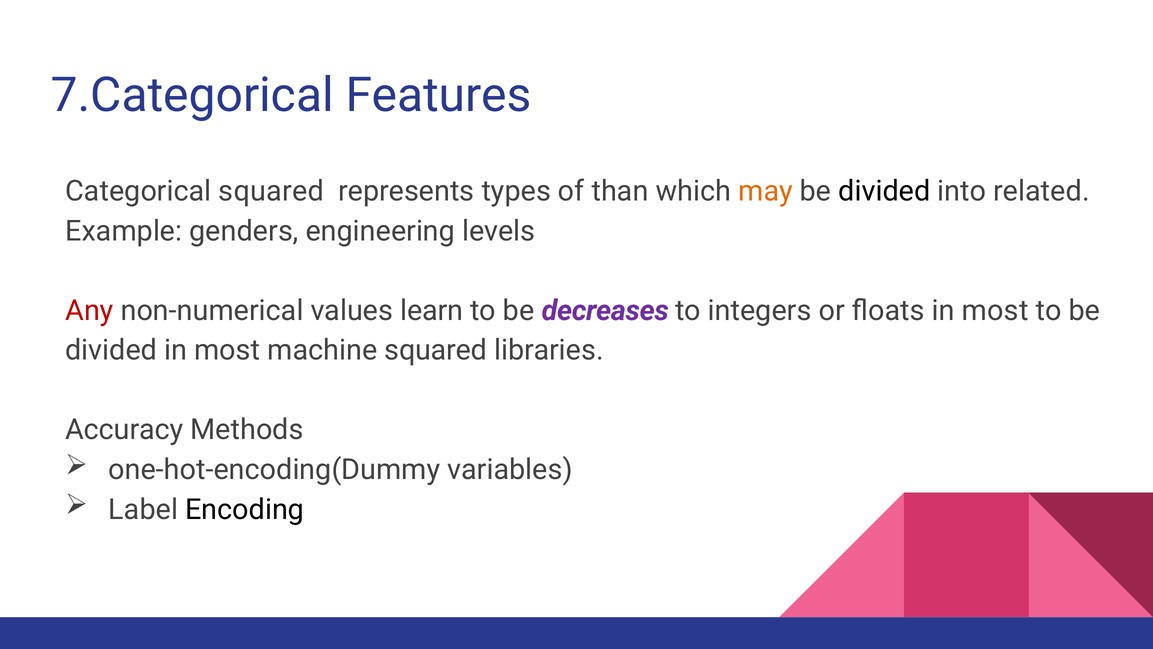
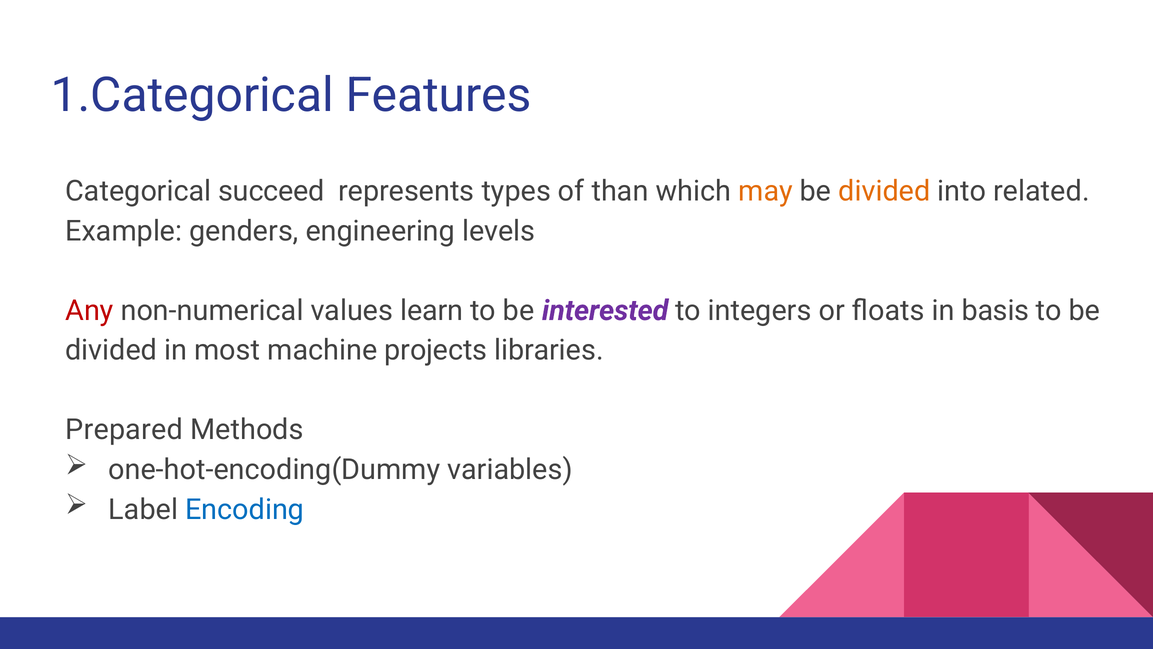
7.Categorical: 7.Categorical -> 1.Categorical
Categorical squared: squared -> succeed
divided at (884, 191) colour: black -> orange
decreases: decreases -> interested
floats in most: most -> basis
machine squared: squared -> projects
Accuracy: Accuracy -> Prepared
Encoding colour: black -> blue
